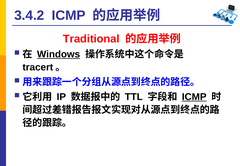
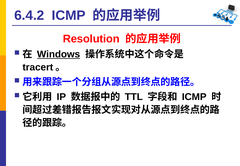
3.4.2: 3.4.2 -> 6.4.2
Traditional: Traditional -> Resolution
ICMP at (194, 97) underline: present -> none
